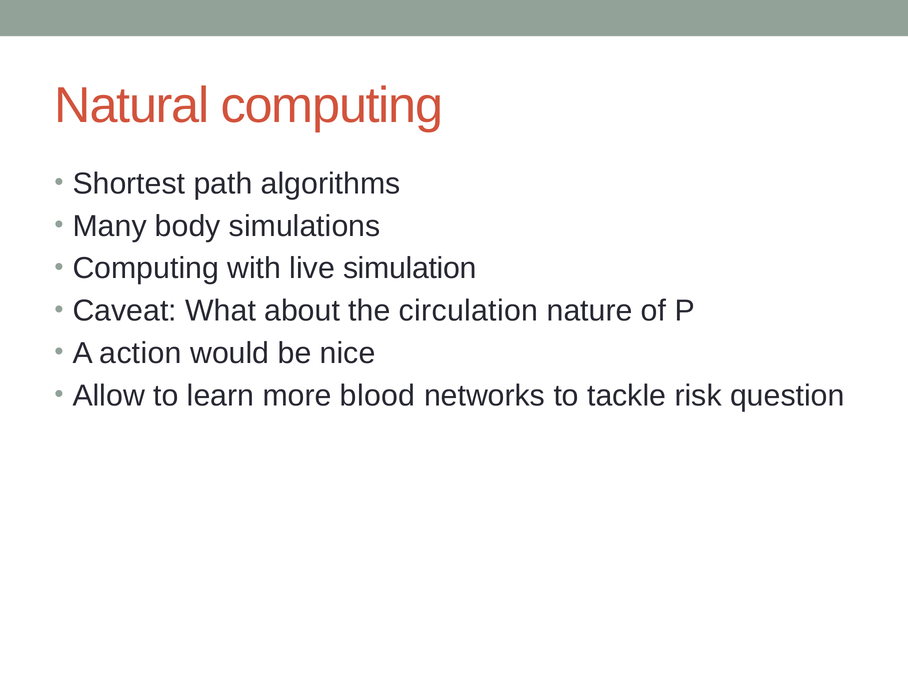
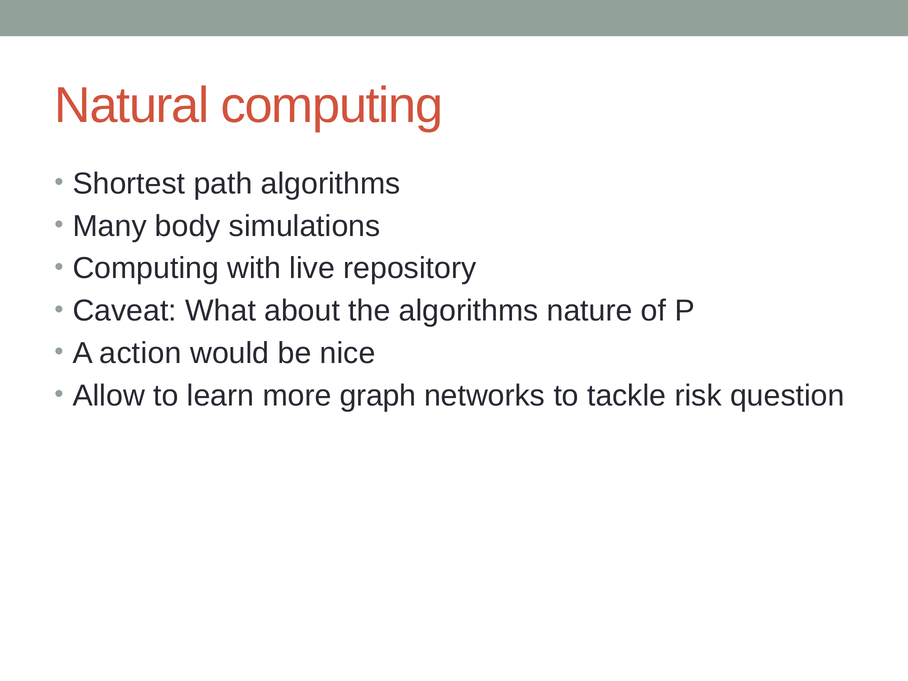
simulation: simulation -> repository
the circulation: circulation -> algorithms
blood: blood -> graph
